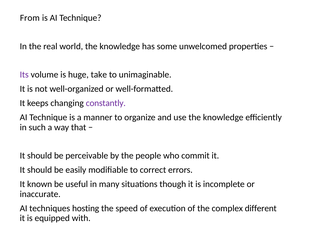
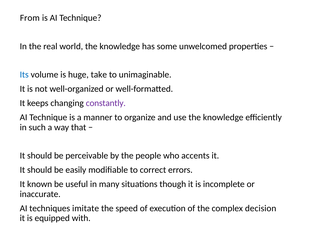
Its colour: purple -> blue
commit: commit -> accents
hosting: hosting -> imitate
different: different -> decision
